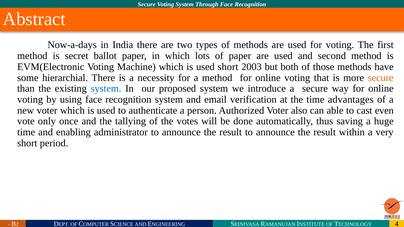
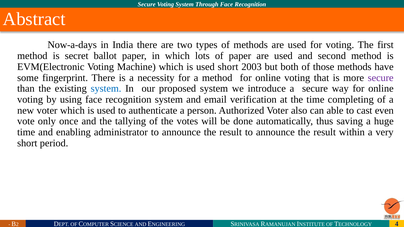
hierarchial: hierarchial -> fingerprint
secure at (381, 78) colour: orange -> purple
advantages: advantages -> completing
